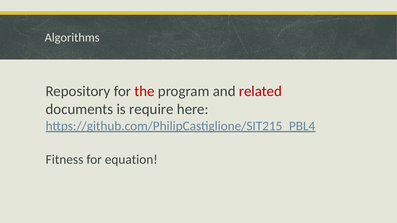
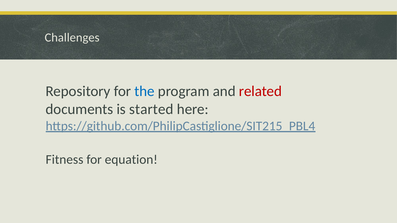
Algorithms: Algorithms -> Challenges
the colour: red -> blue
require: require -> started
